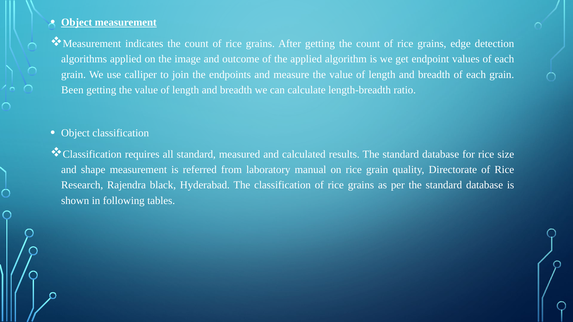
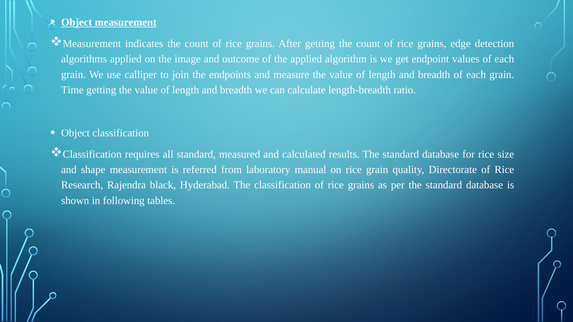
Been: Been -> Time
